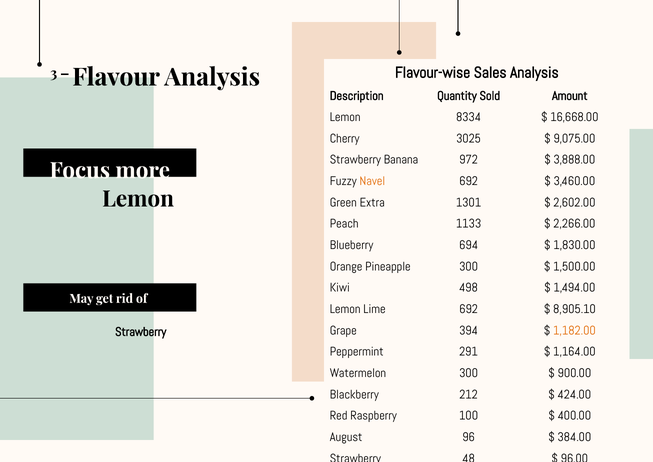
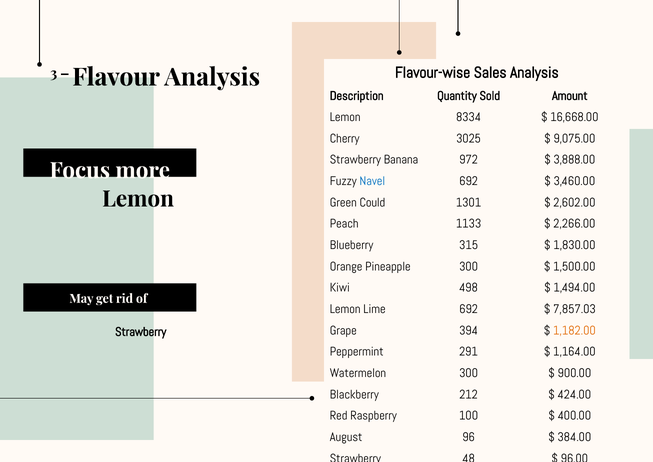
Navel colour: orange -> blue
Extra: Extra -> Could
694: 694 -> 315
8,905.10: 8,905.10 -> 7,857.03
